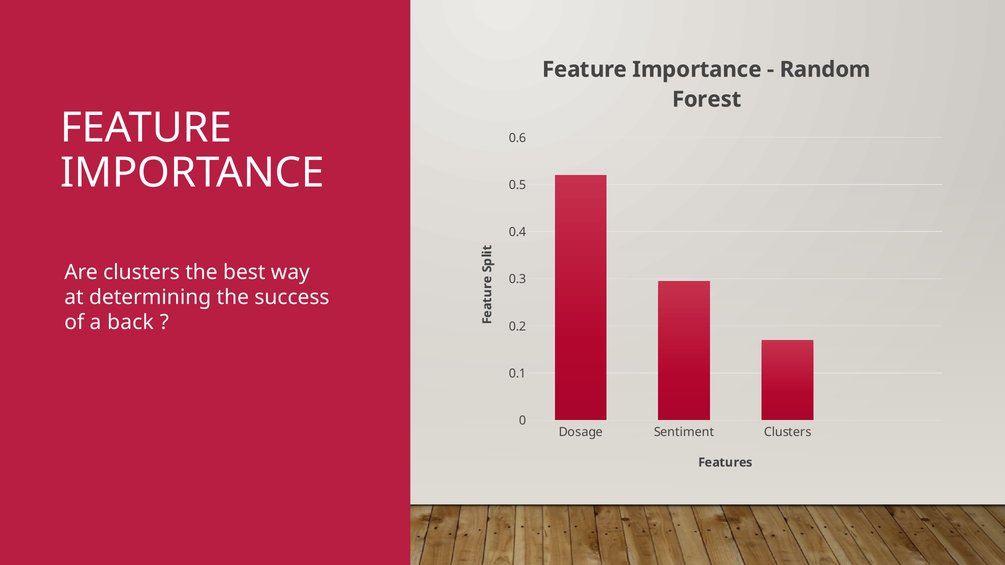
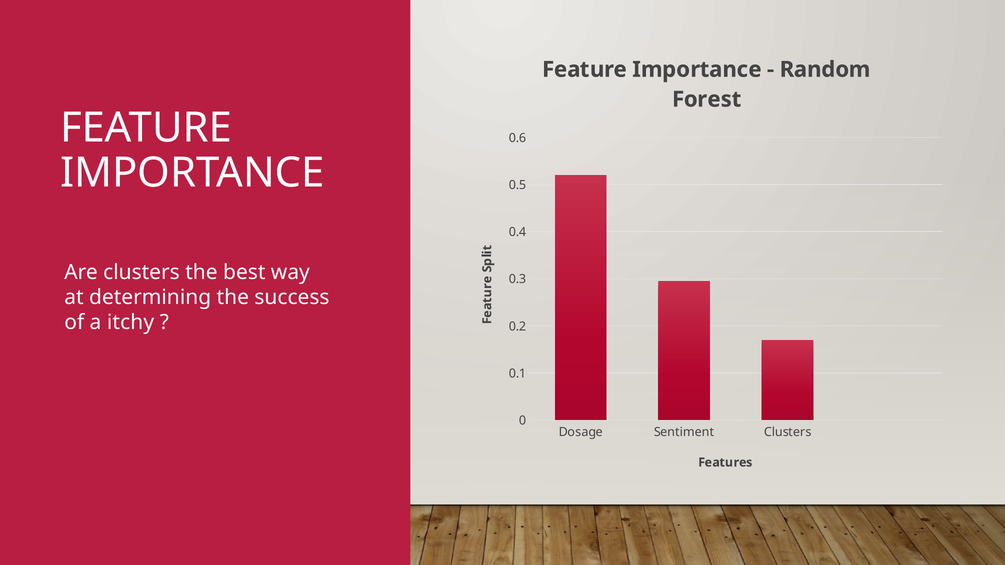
back: back -> itchy
